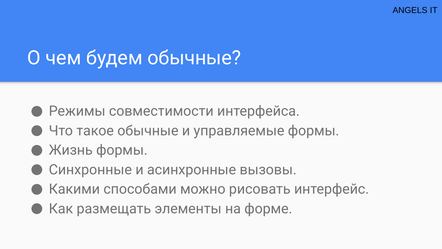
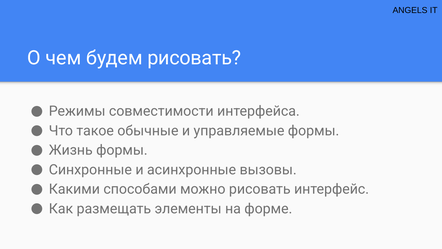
будем обычные: обычные -> рисовать
